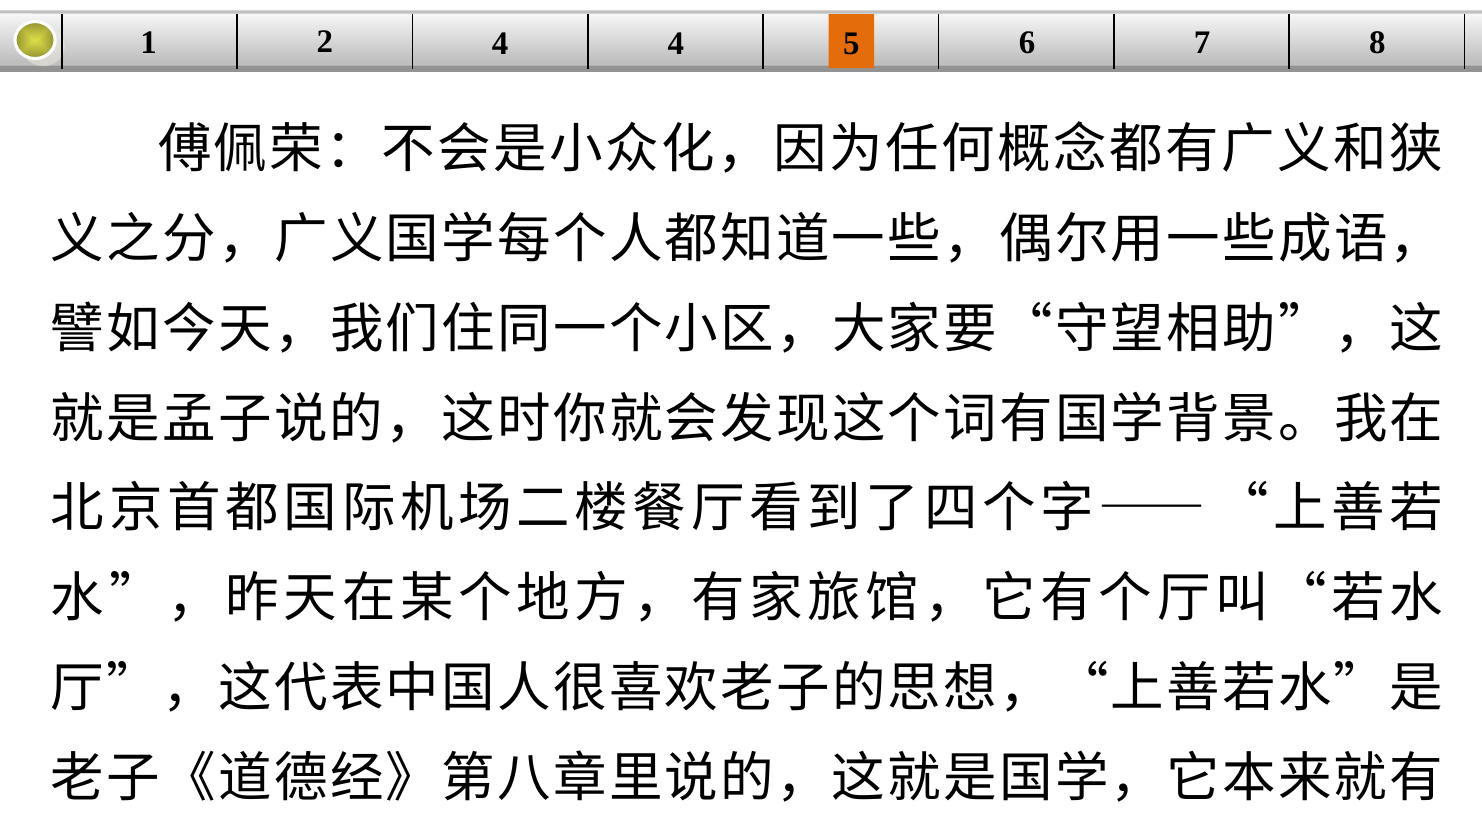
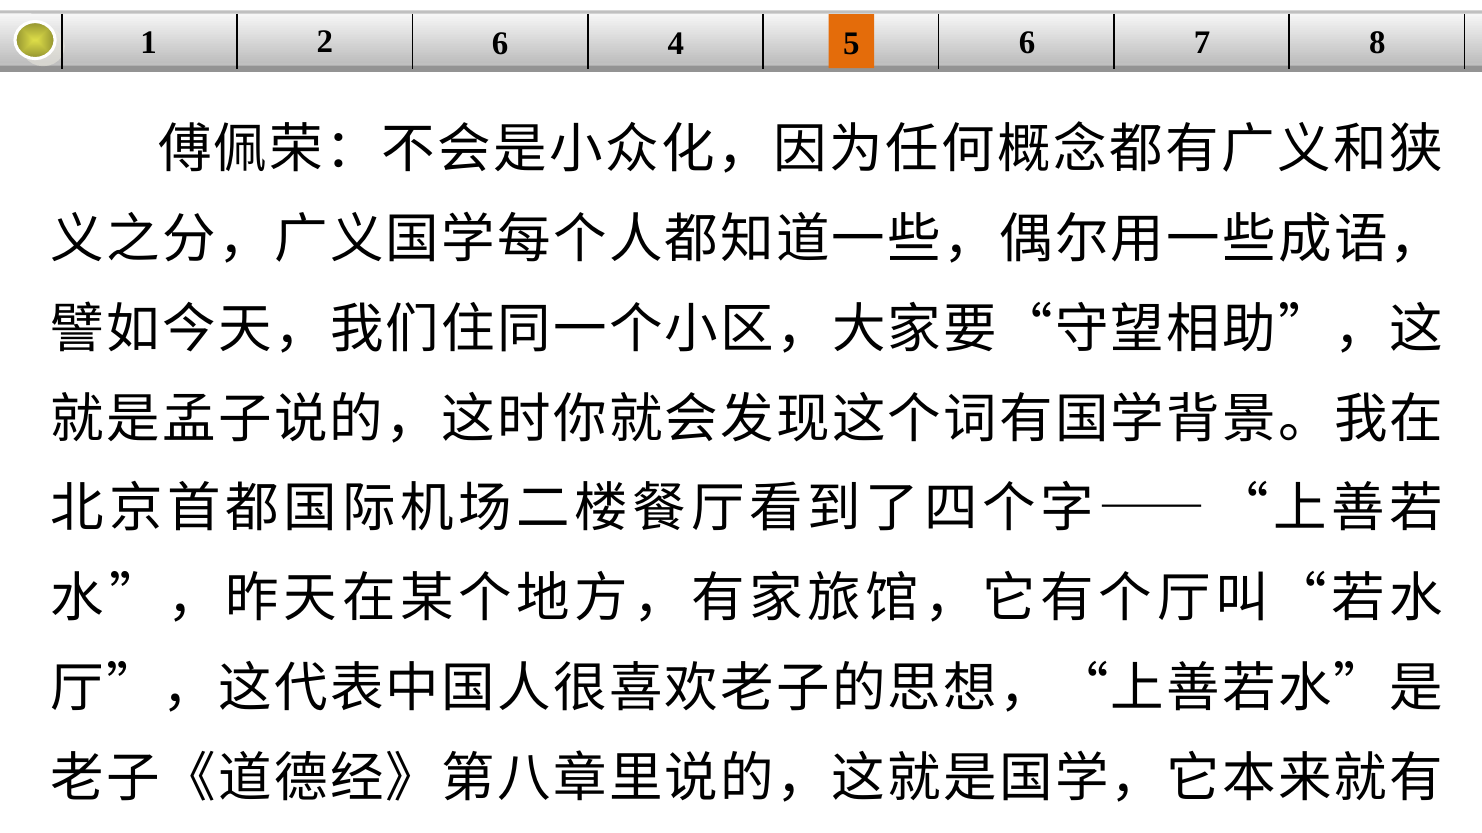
2 4: 4 -> 6
